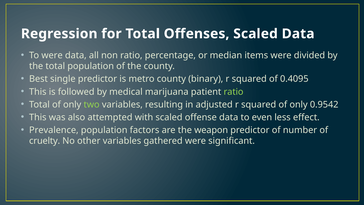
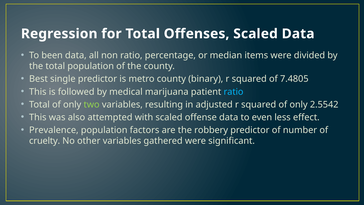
To were: were -> been
0.4095: 0.4095 -> 7.4805
ratio at (234, 92) colour: light green -> light blue
0.9542: 0.9542 -> 2.5542
weapon: weapon -> robbery
